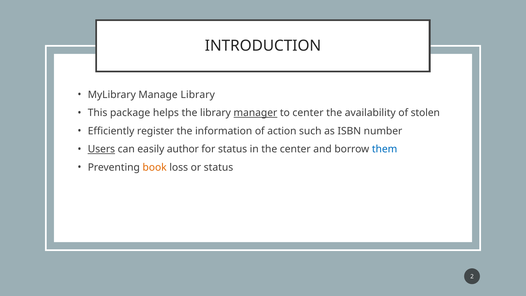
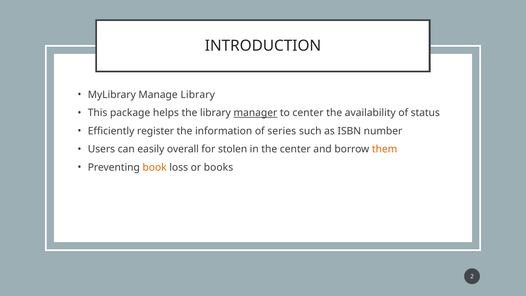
stolen: stolen -> status
action: action -> series
Users underline: present -> none
author: author -> overall
for status: status -> stolen
them colour: blue -> orange
or status: status -> books
